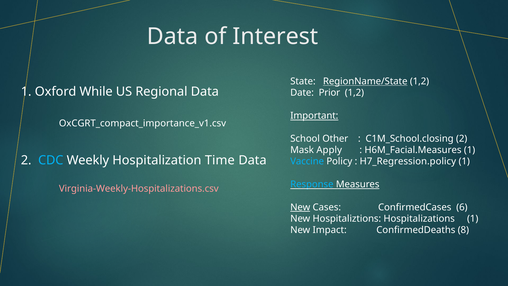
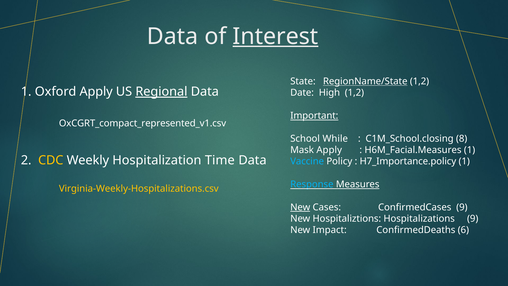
Interest underline: none -> present
Oxford While: While -> Apply
Regional underline: none -> present
Prior: Prior -> High
OxCGRT_compact_importance_v1.csv: OxCGRT_compact_importance_v1.csv -> OxCGRT_compact_represented_v1.csv
Other: Other -> While
C1M_School.closing 2: 2 -> 8
CDC colour: light blue -> yellow
H7_Regression.policy: H7_Regression.policy -> H7_Importance.policy
Virginia-Weekly-Hospitalizations.csv colour: pink -> yellow
ConfirmedCases 6: 6 -> 9
Hospitalizations 1: 1 -> 9
8: 8 -> 6
